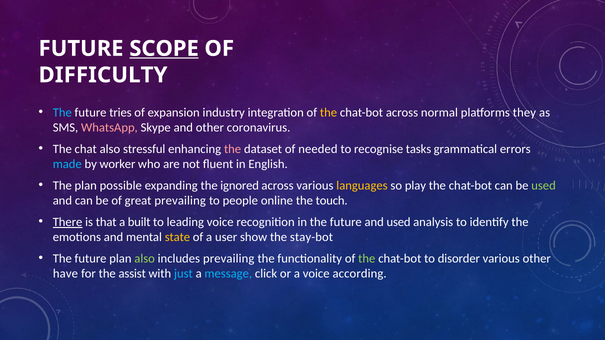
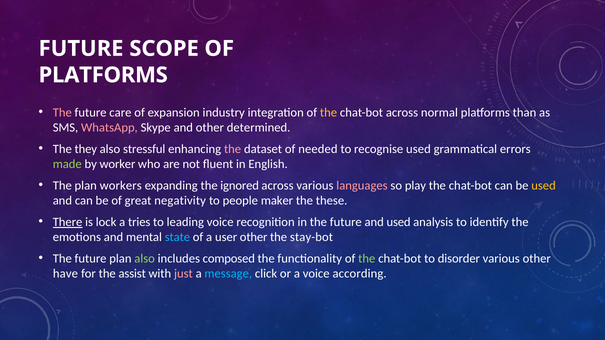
SCOPE underline: present -> none
DIFFICULTY at (103, 75): DIFFICULTY -> PLATFORMS
The at (62, 113) colour: light blue -> pink
tries: tries -> care
they: they -> than
coronavirus: coronavirus -> determined
chat: chat -> they
recognise tasks: tasks -> used
made colour: light blue -> light green
possible: possible -> workers
languages colour: yellow -> pink
used at (544, 186) colour: light green -> yellow
great prevailing: prevailing -> negativity
online: online -> maker
touch: touch -> these
that: that -> lock
built: built -> tries
state colour: yellow -> light blue
user show: show -> other
includes prevailing: prevailing -> composed
just colour: light blue -> pink
